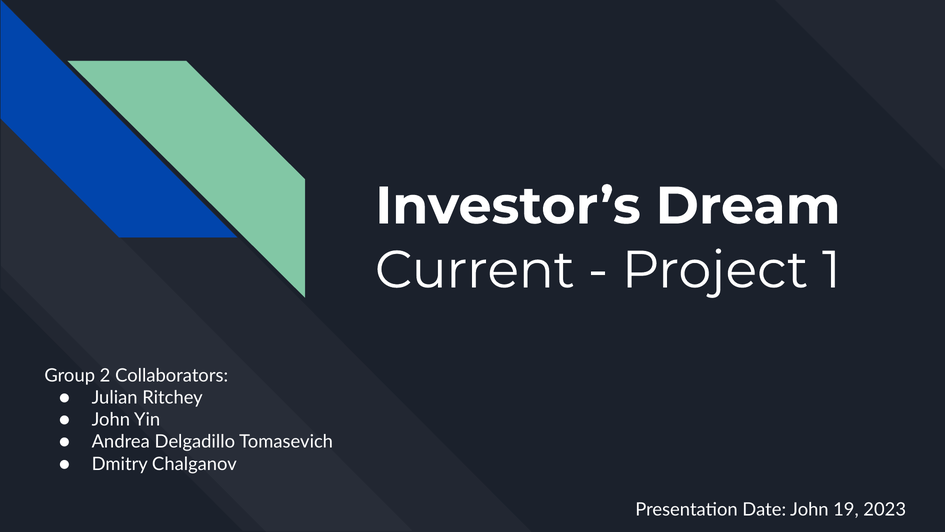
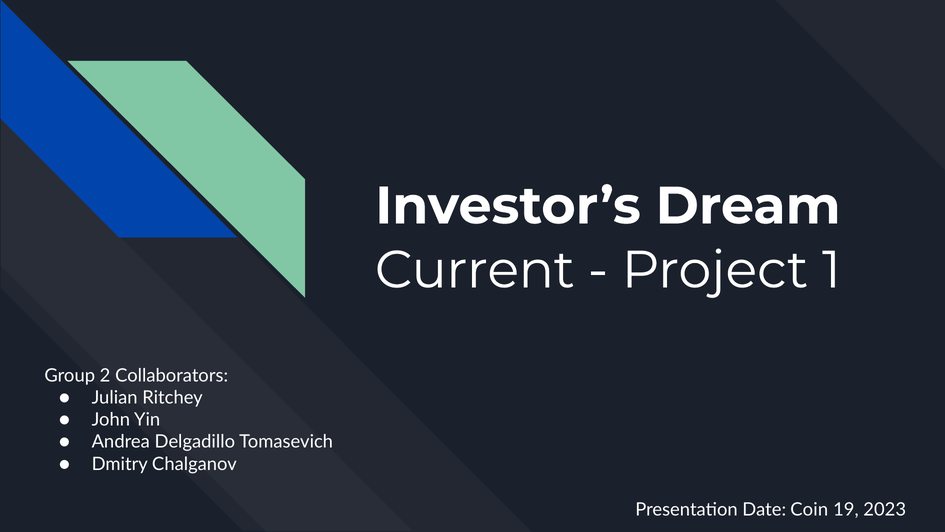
Date John: John -> Coin
